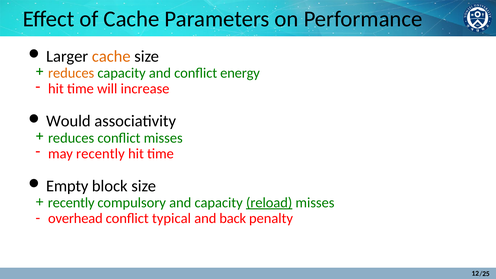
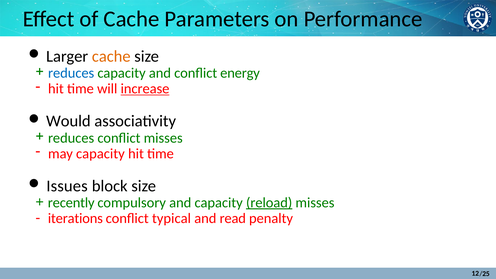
reduces at (71, 73) colour: orange -> blue
increase underline: none -> present
may recently: recently -> capacity
Empty: Empty -> Issues
overhead: overhead -> iterations
back: back -> read
